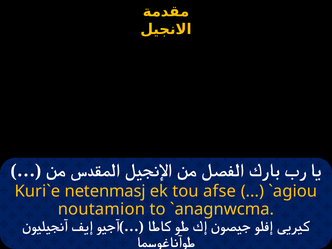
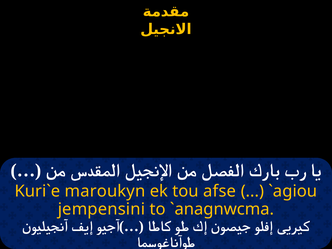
netenmasj: netenmasj -> maroukyn
noutamion: noutamion -> jempensini
